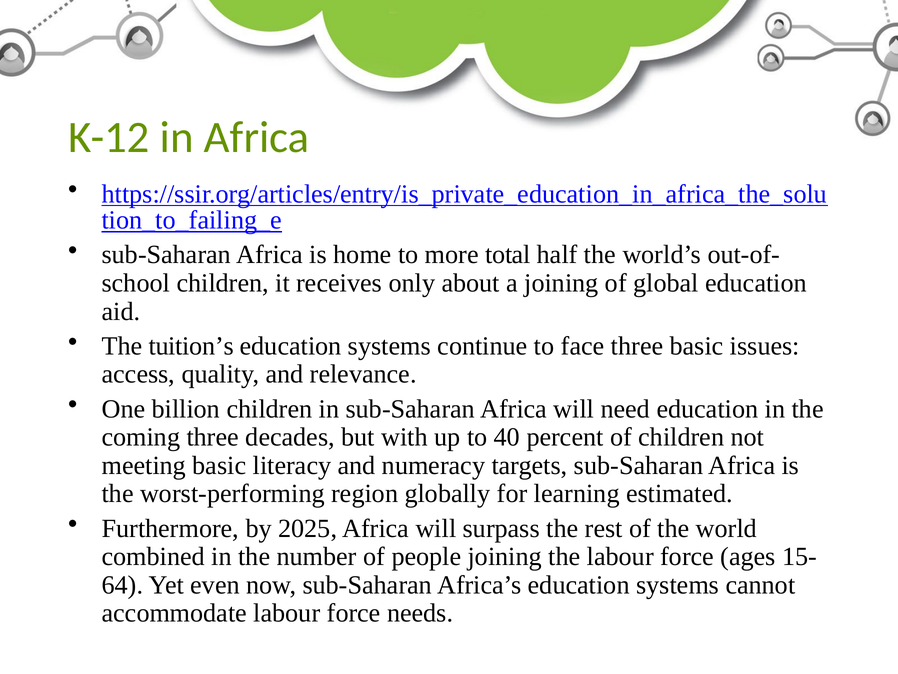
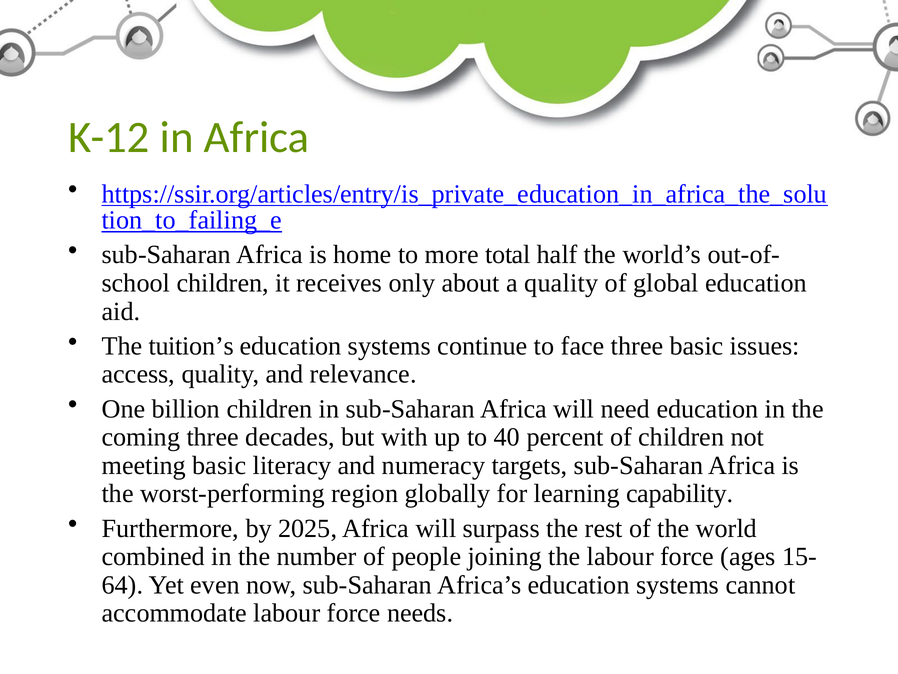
a joining: joining -> quality
estimated: estimated -> capability
